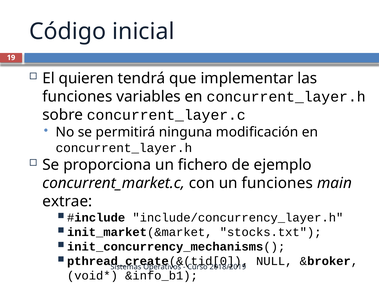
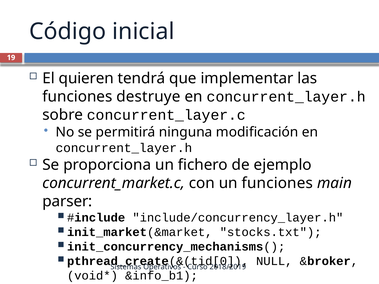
variables: variables -> destruye
extrae: extrae -> parser
